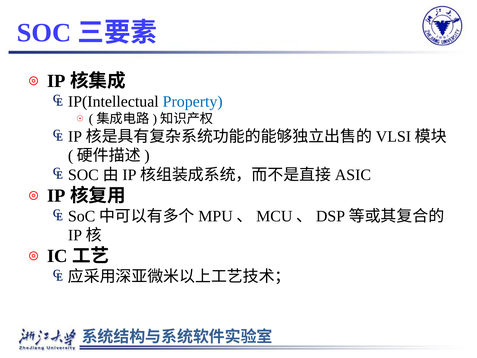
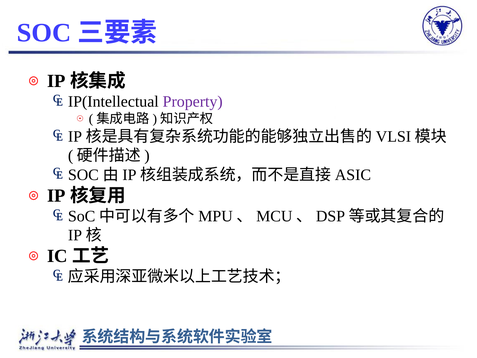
Property colour: blue -> purple
